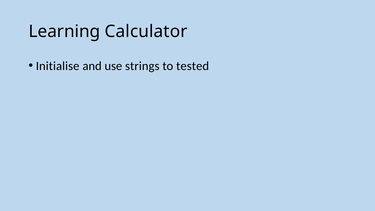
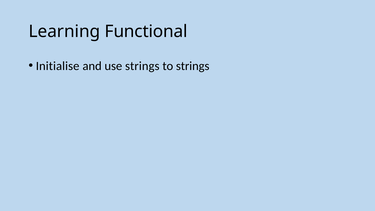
Calculator: Calculator -> Functional
to tested: tested -> strings
